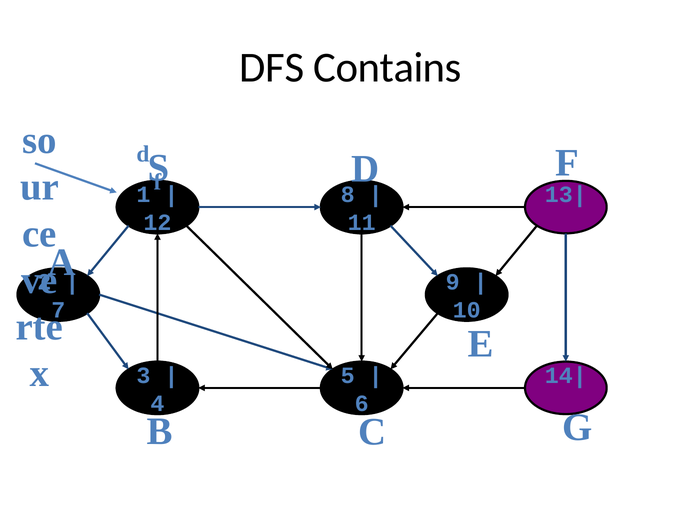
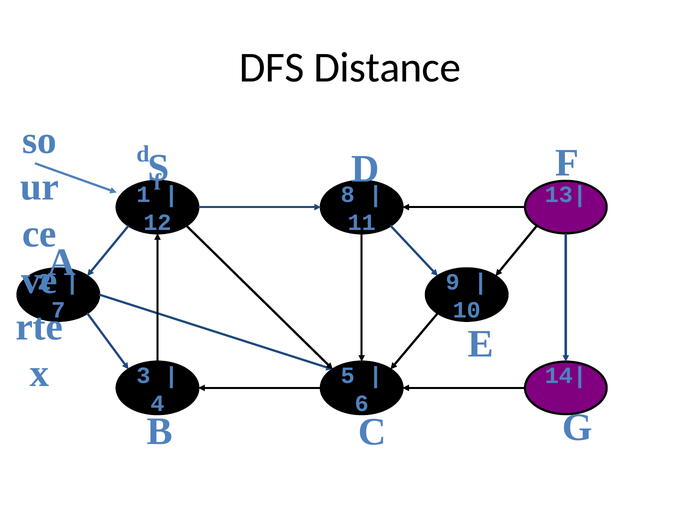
Contains: Contains -> Distance
